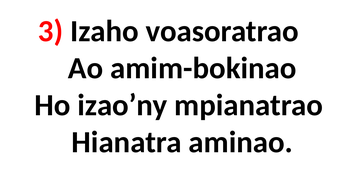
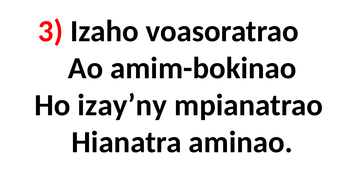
izao’ny: izao’ny -> izay’ny
